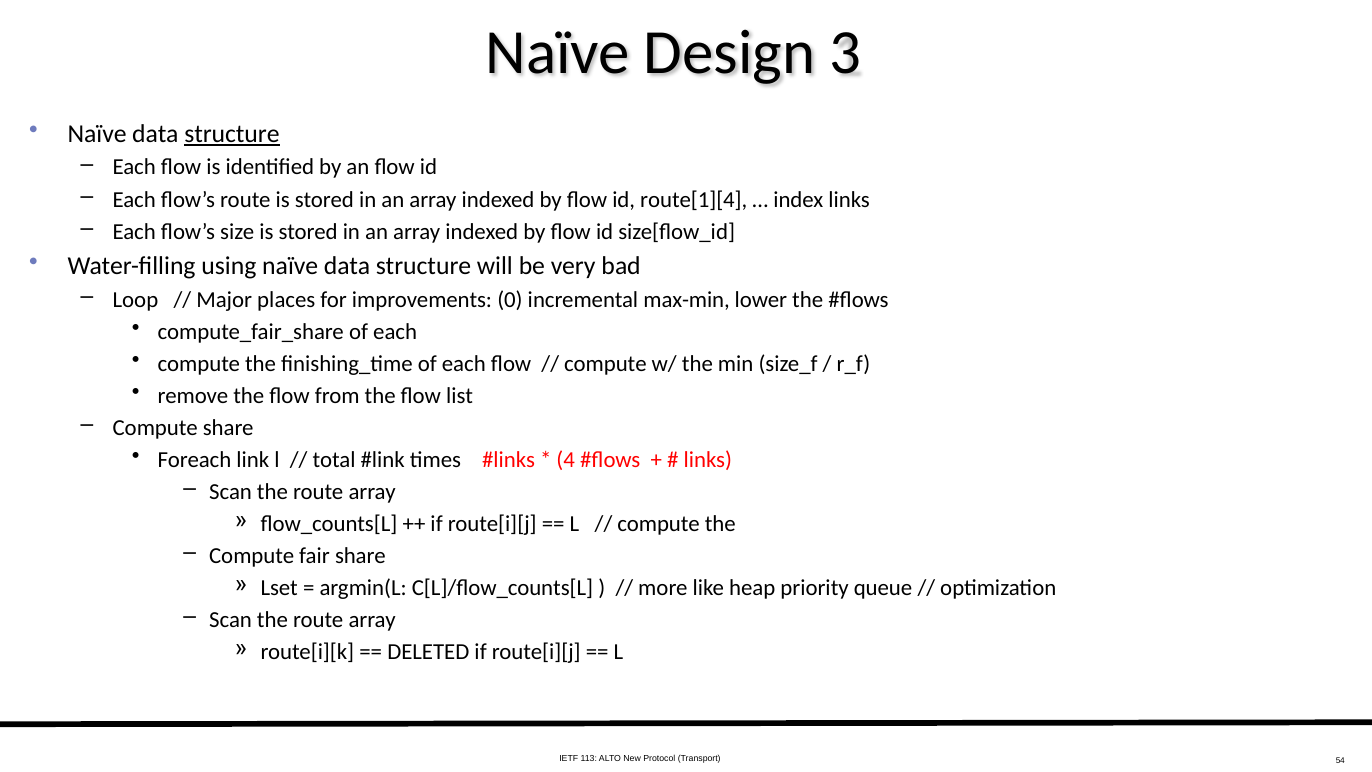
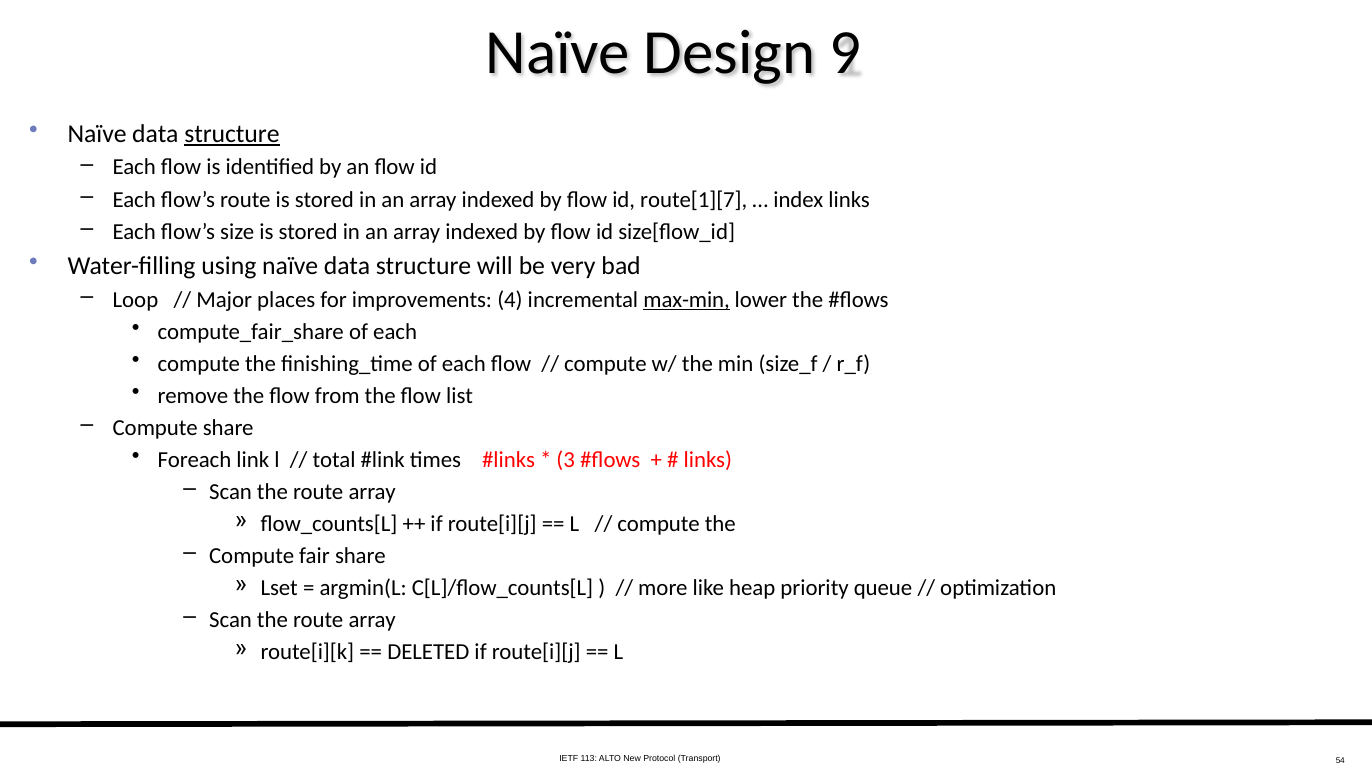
3: 3 -> 9
route[1][4: route[1][4 -> route[1][7
0: 0 -> 4
max-min underline: none -> present
4: 4 -> 3
